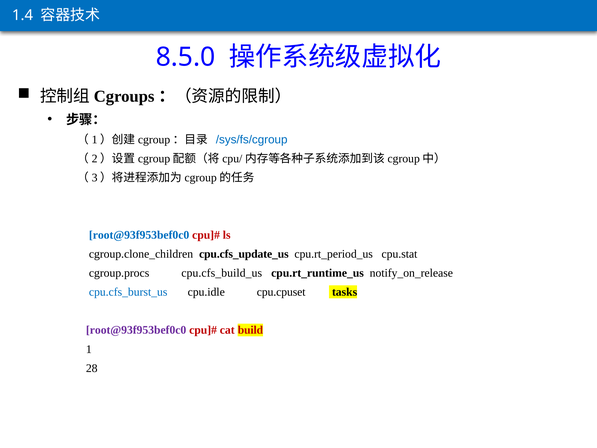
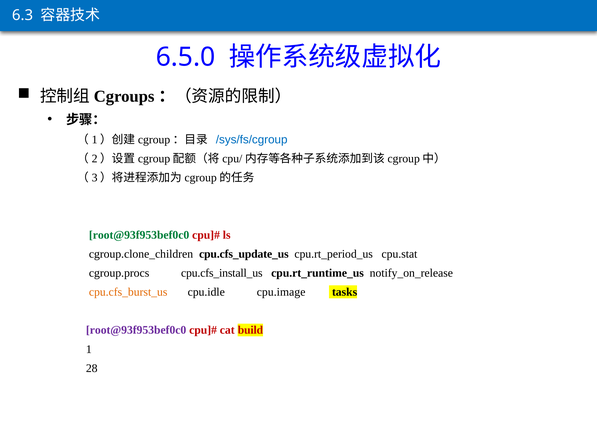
1.4: 1.4 -> 6.3
8.5.0: 8.5.0 -> 6.5.0
root@93f953bef0c0 at (139, 235) colour: blue -> green
cpu.cfs_build_us: cpu.cfs_build_us -> cpu.cfs_install_us
cpu.cfs_burst_us colour: blue -> orange
cpu.cpuset: cpu.cpuset -> cpu.image
